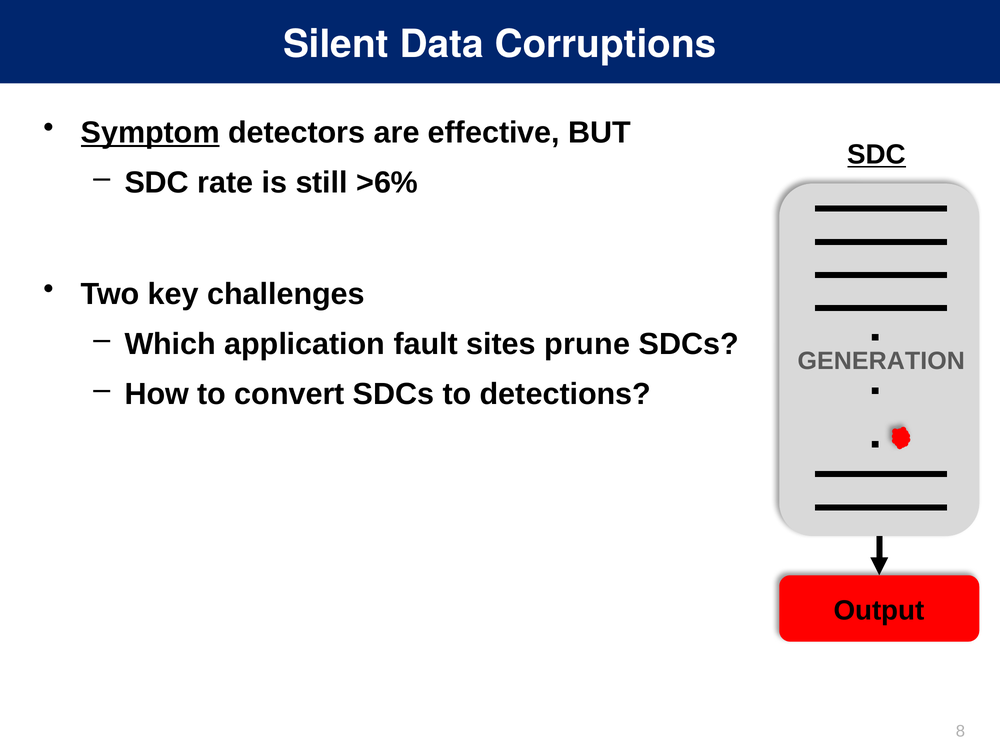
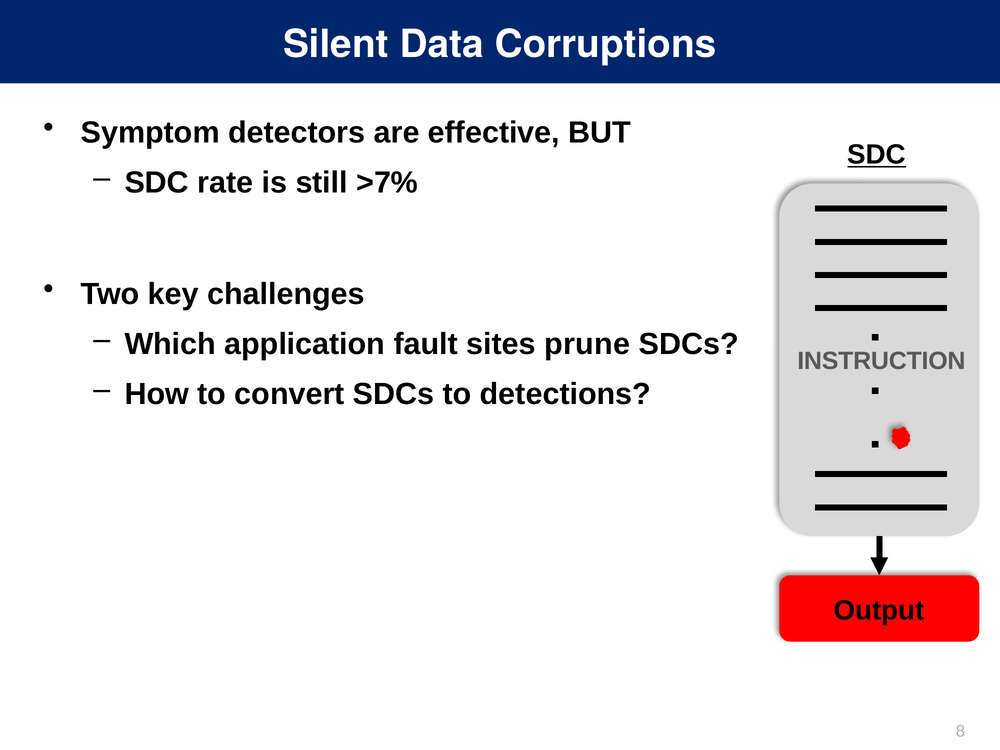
Symptom underline: present -> none
>6%: >6% -> >7%
GENERATION: GENERATION -> INSTRUCTION
